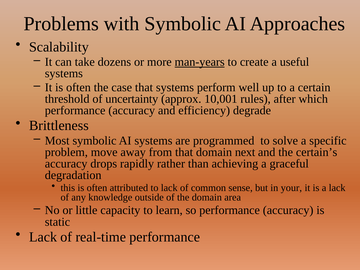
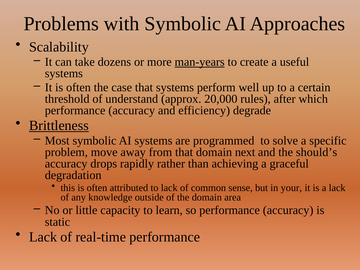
uncertainty: uncertainty -> understand
10,001: 10,001 -> 20,000
Brittleness underline: none -> present
certain’s: certain’s -> should’s
